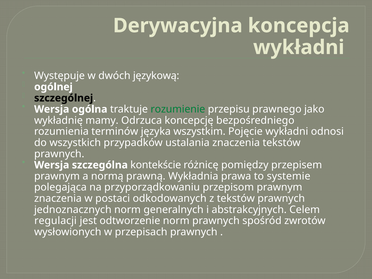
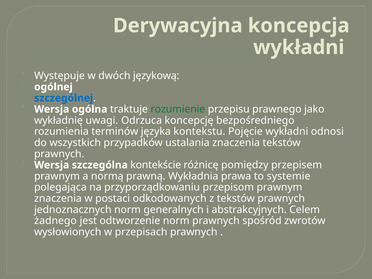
szczególnej colour: black -> blue
mamy: mamy -> uwagi
wszystkim: wszystkim -> kontekstu
regulacji: regulacji -> żadnego
